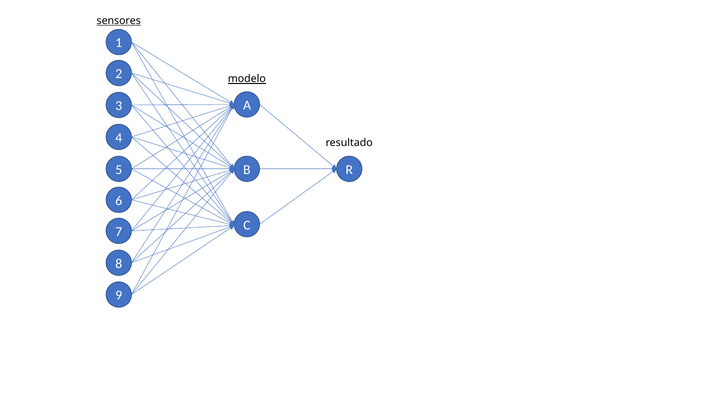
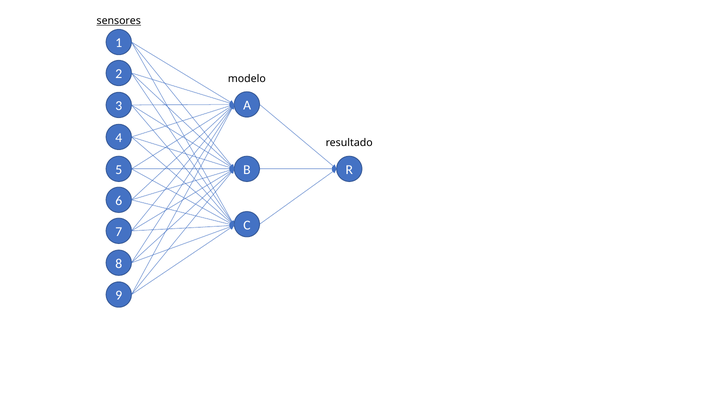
modelo underline: present -> none
